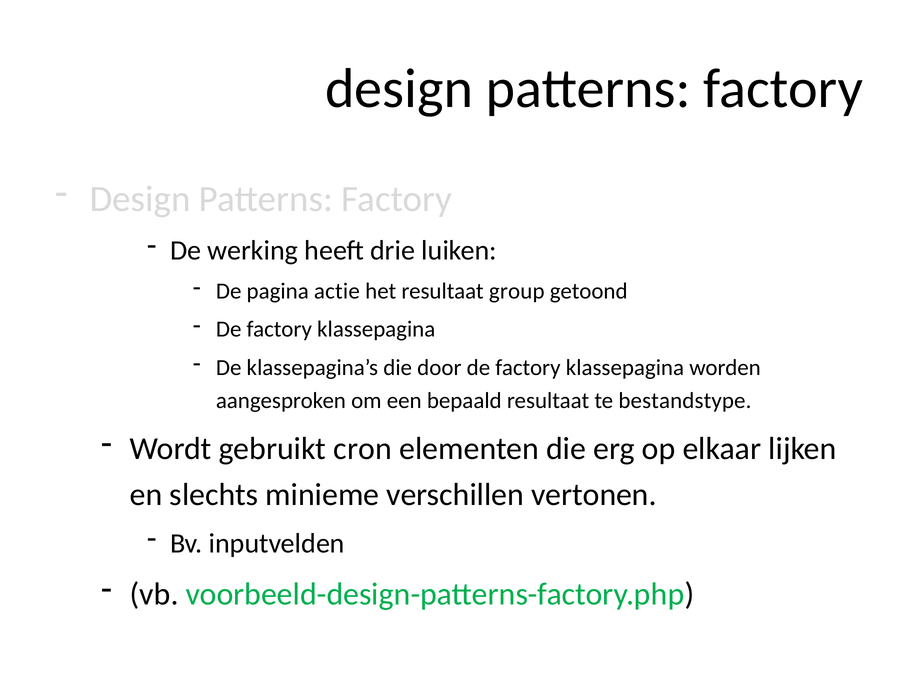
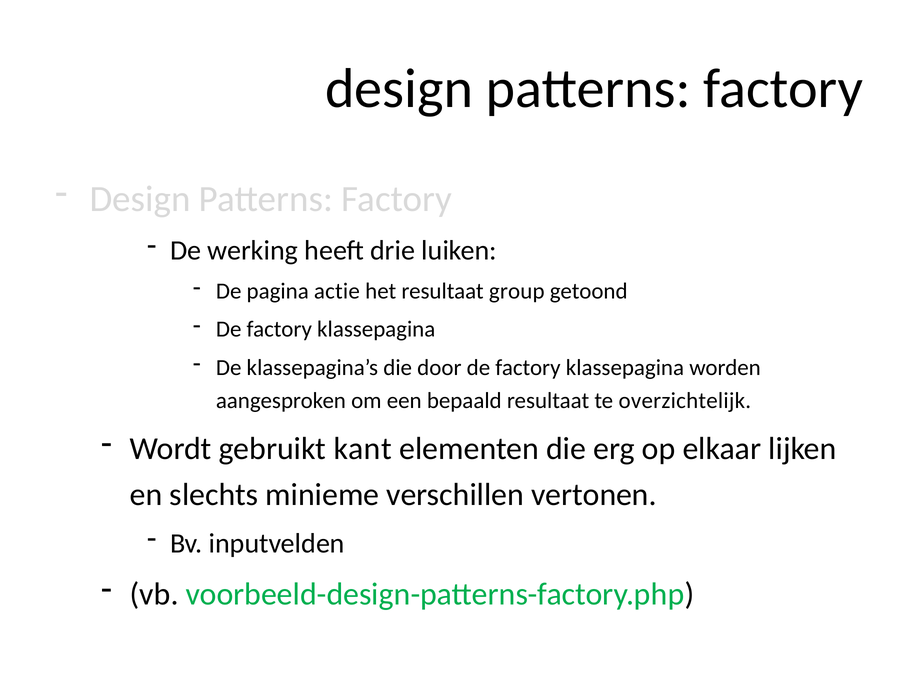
bestandstype: bestandstype -> overzichtelijk
cron: cron -> kant
